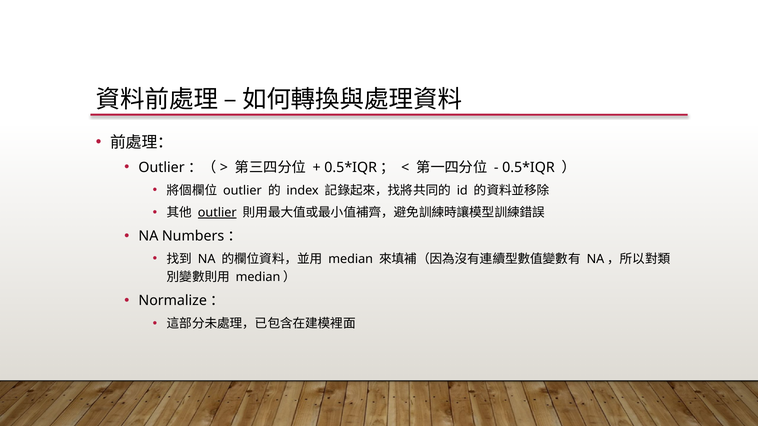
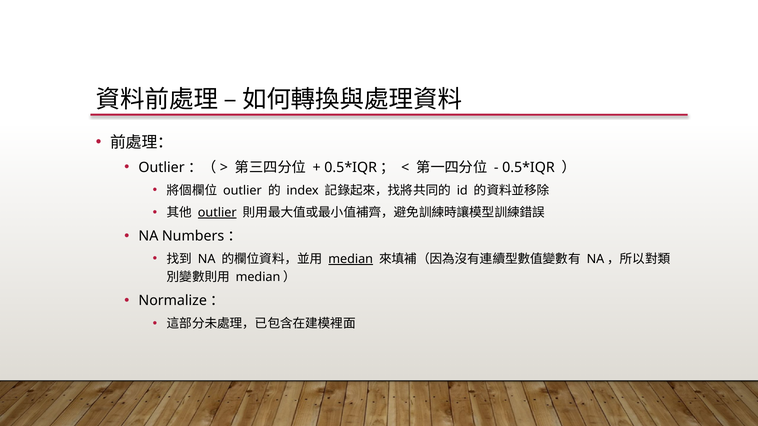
median underline: none -> present
